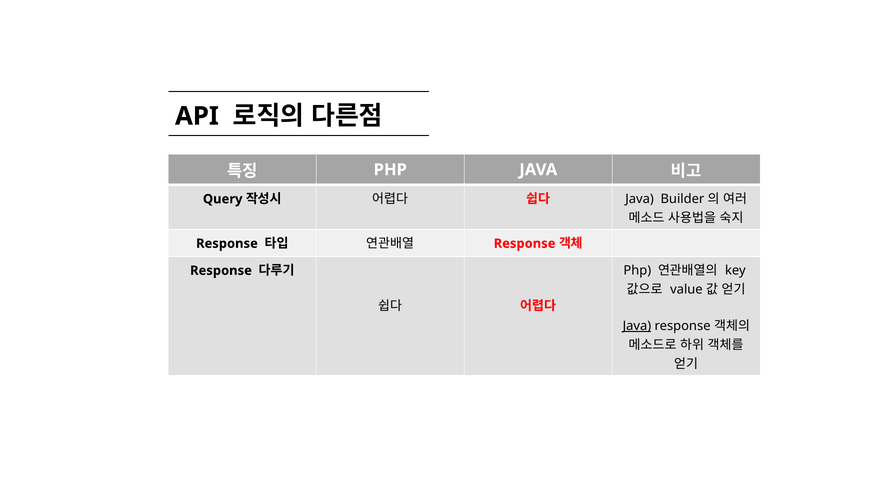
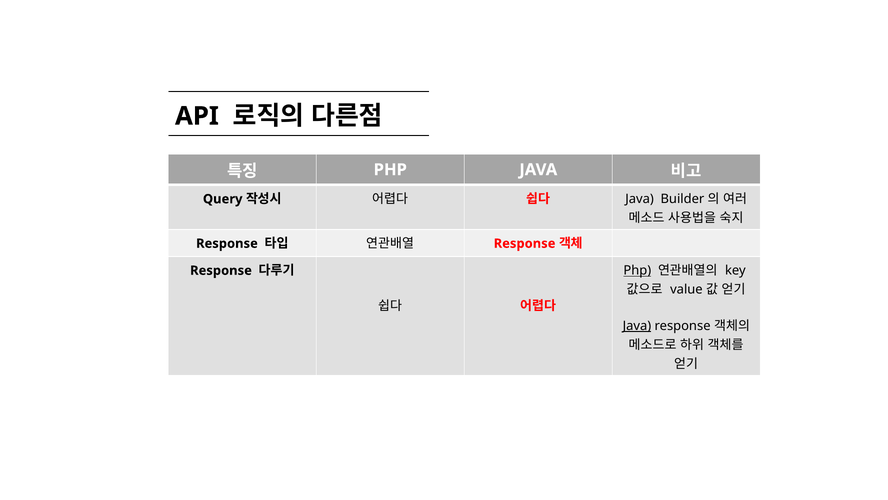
Php at (637, 270) underline: none -> present
